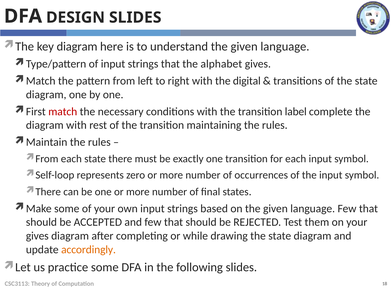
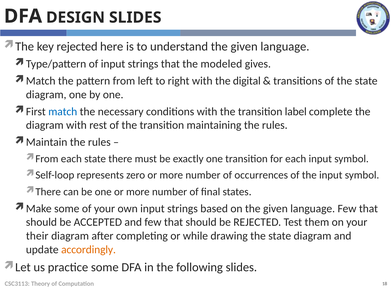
key diagram: diagram -> rejected
alphabet: alphabet -> modeled
match colour: red -> blue
gives at (37, 236): gives -> their
